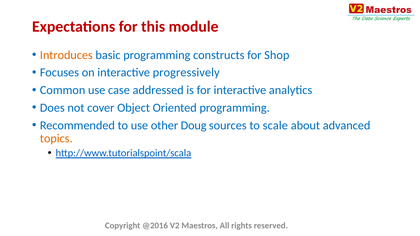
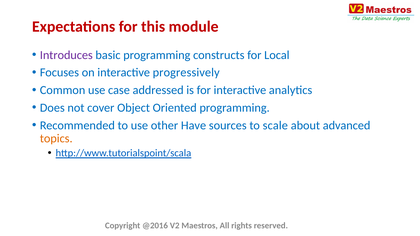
Introduces colour: orange -> purple
Shop: Shop -> Local
Doug: Doug -> Have
